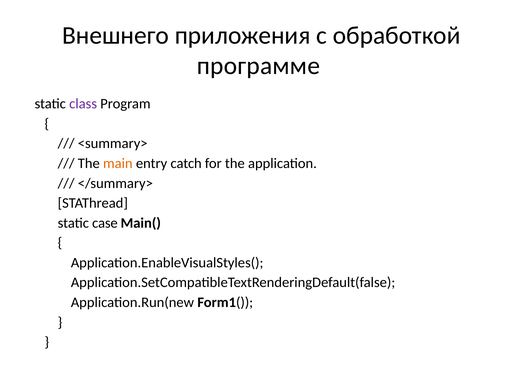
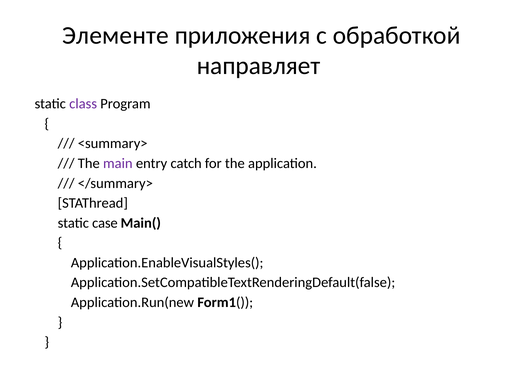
Внешнего: Внешнего -> Элементе
программе: программе -> направляет
main colour: orange -> purple
